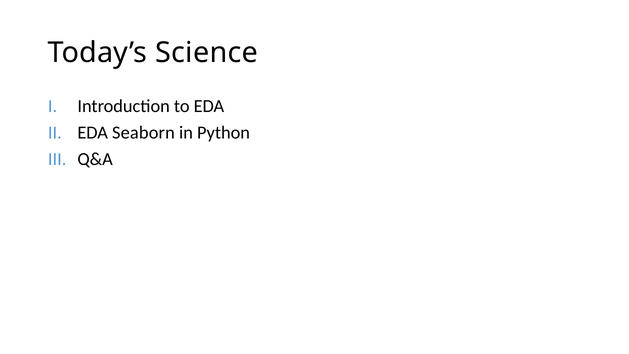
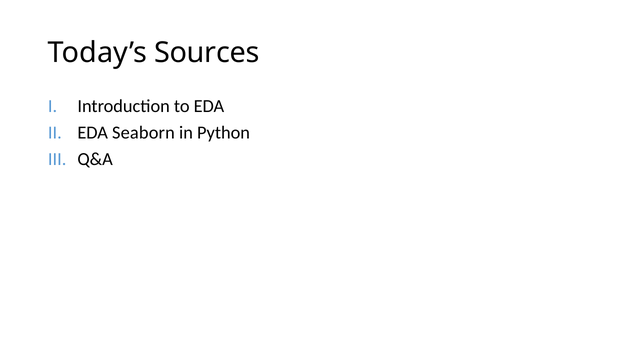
Science: Science -> Sources
